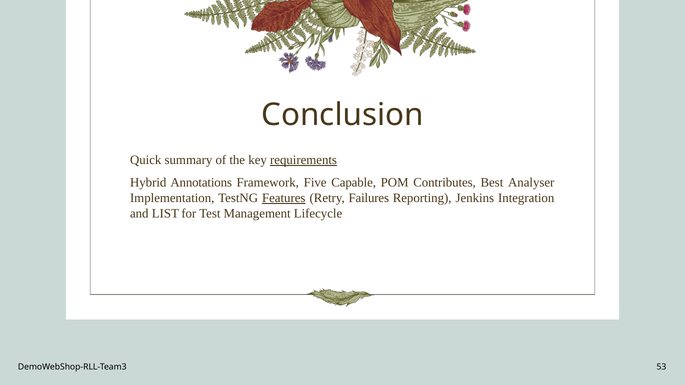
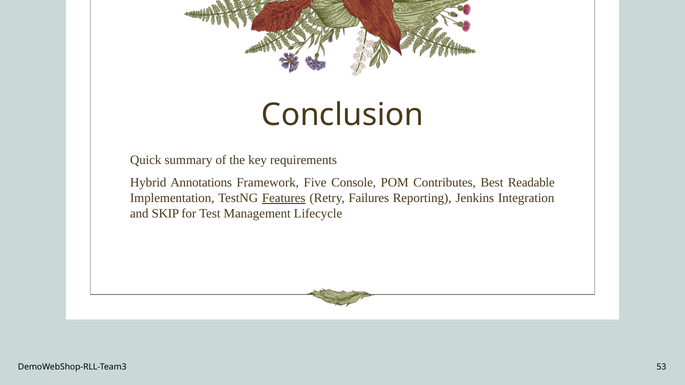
requirements underline: present -> none
Capable: Capable -> Console
Analyser: Analyser -> Readable
LIST: LIST -> SKIP
